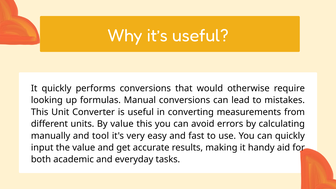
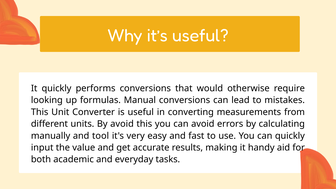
By value: value -> avoid
